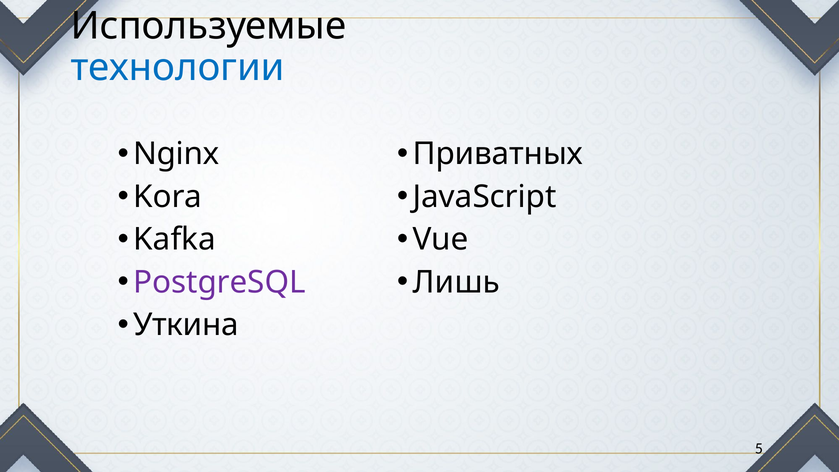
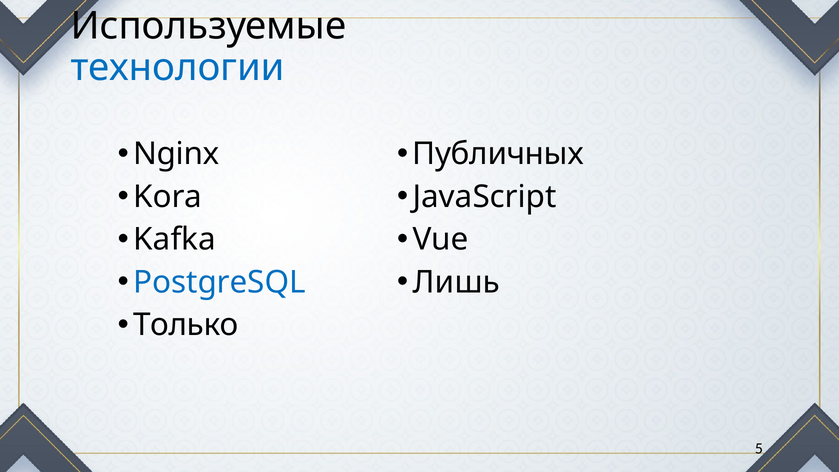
Приватных: Приватных -> Публичных
PostgreSQL colour: purple -> blue
Уткина: Уткина -> Только
